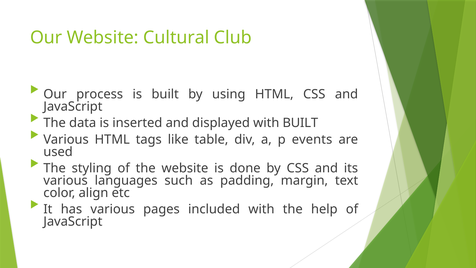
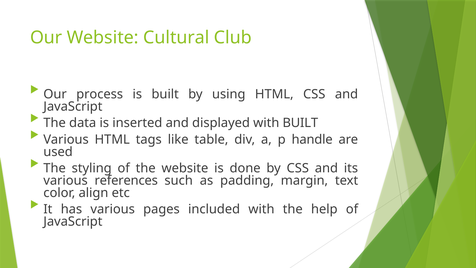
events: events -> handle
languages: languages -> references
